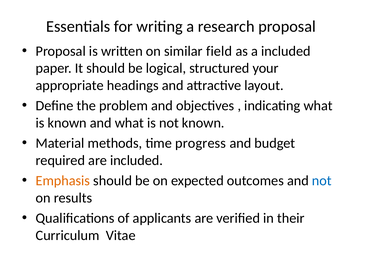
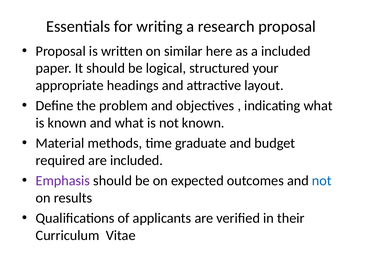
field: field -> here
progress: progress -> graduate
Emphasis colour: orange -> purple
